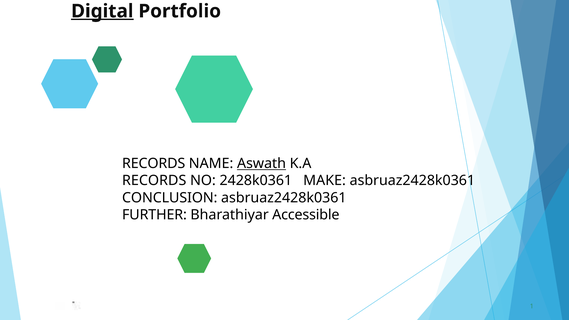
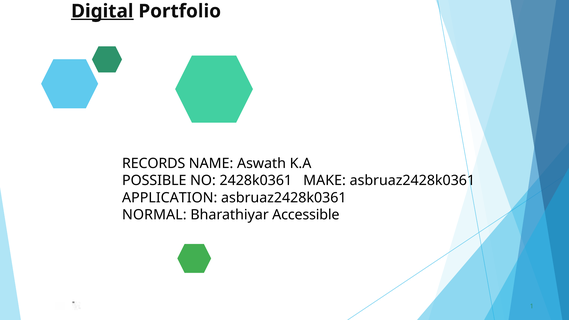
Aswath underline: present -> none
RECORDS at (154, 181): RECORDS -> POSSIBLE
CONCLUSION: CONCLUSION -> APPLICATION
FURTHER: FURTHER -> NORMAL
